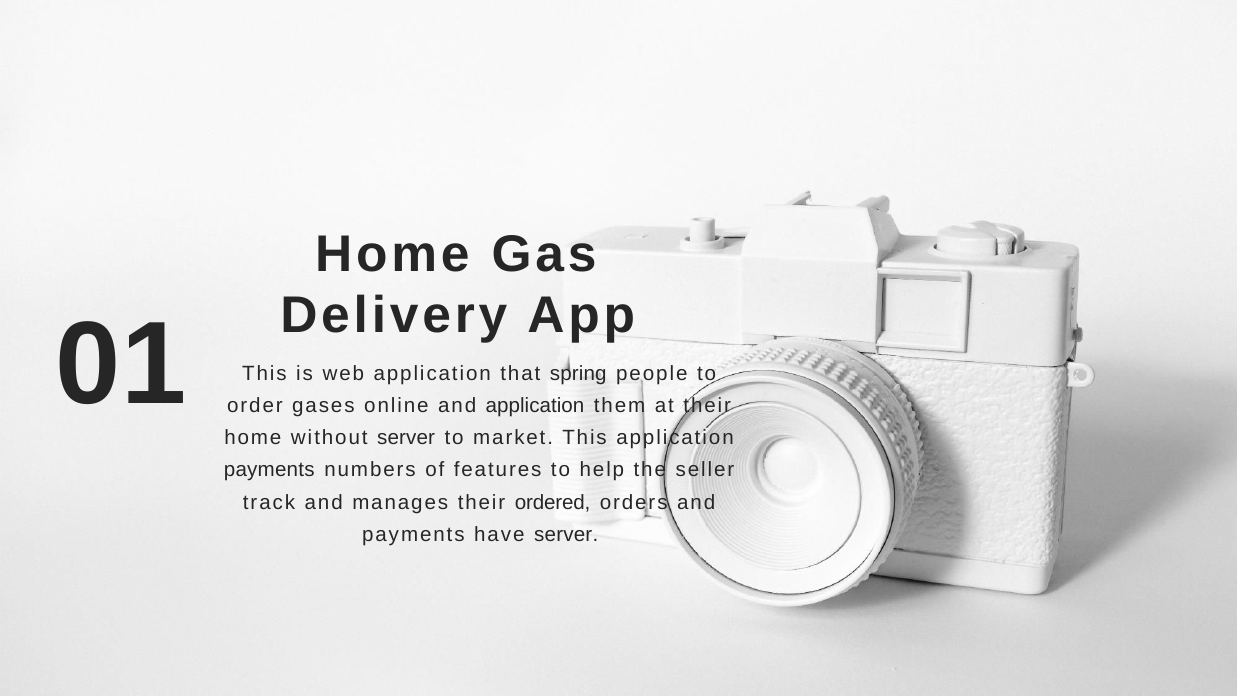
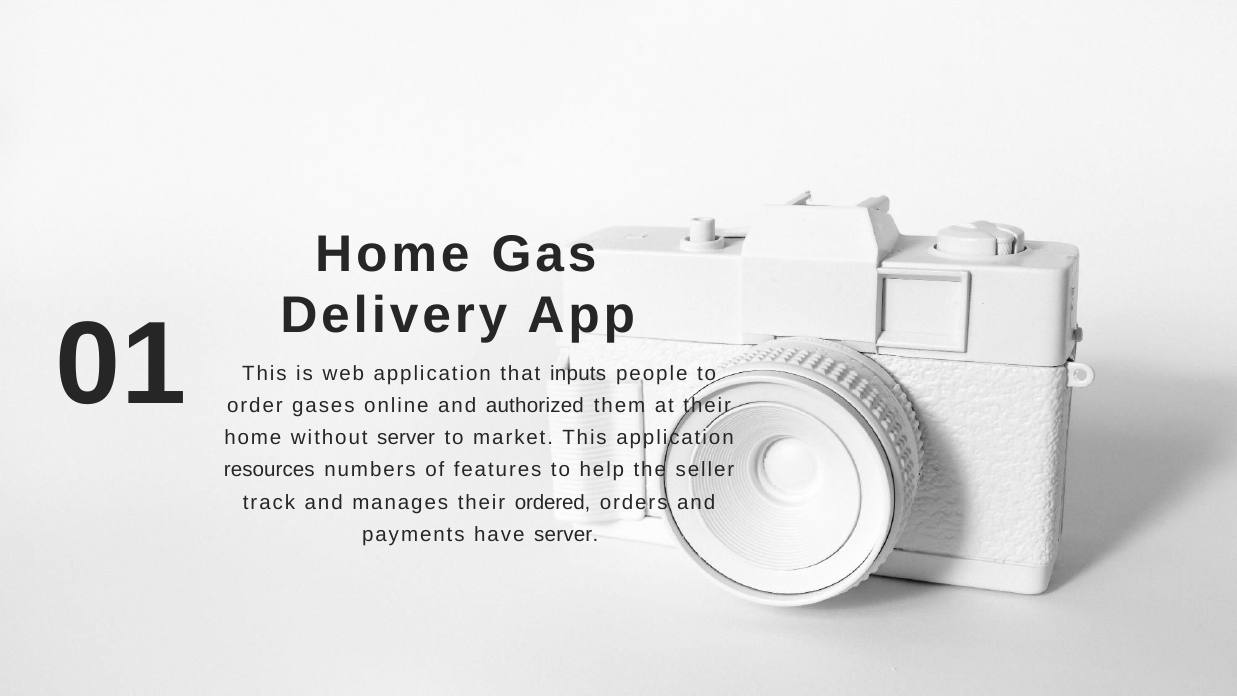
spring: spring -> inputs
and application: application -> authorized
payments at (269, 470): payments -> resources
